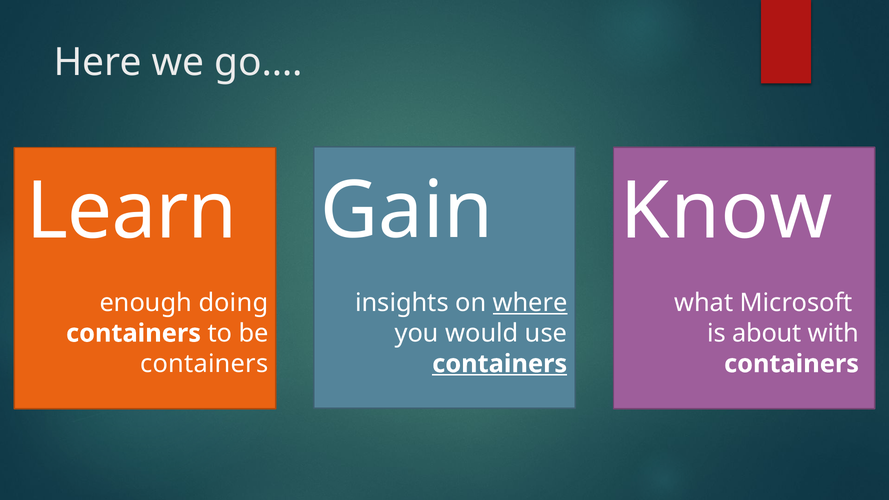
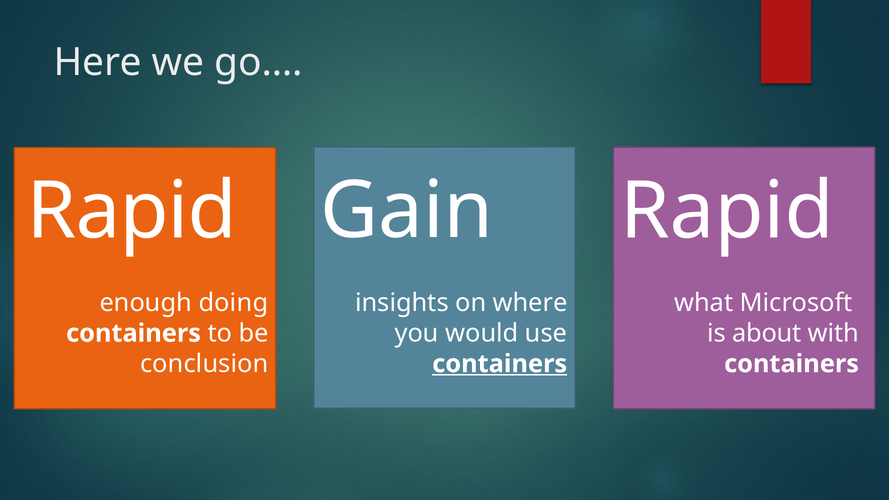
Learn at (132, 211): Learn -> Rapid
Gain Know: Know -> Rapid
where underline: present -> none
containers at (204, 364): containers -> conclusion
